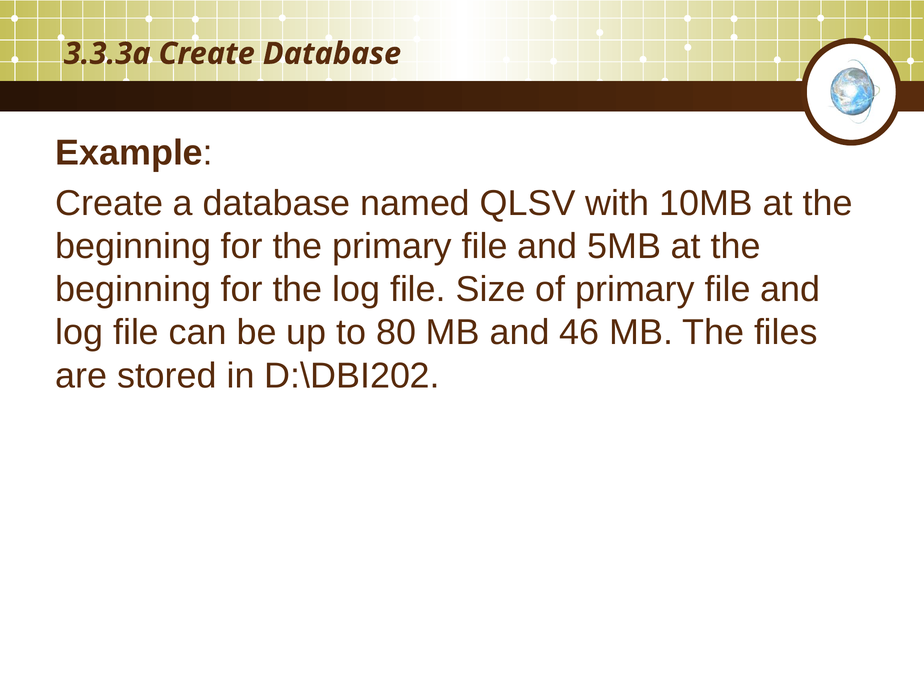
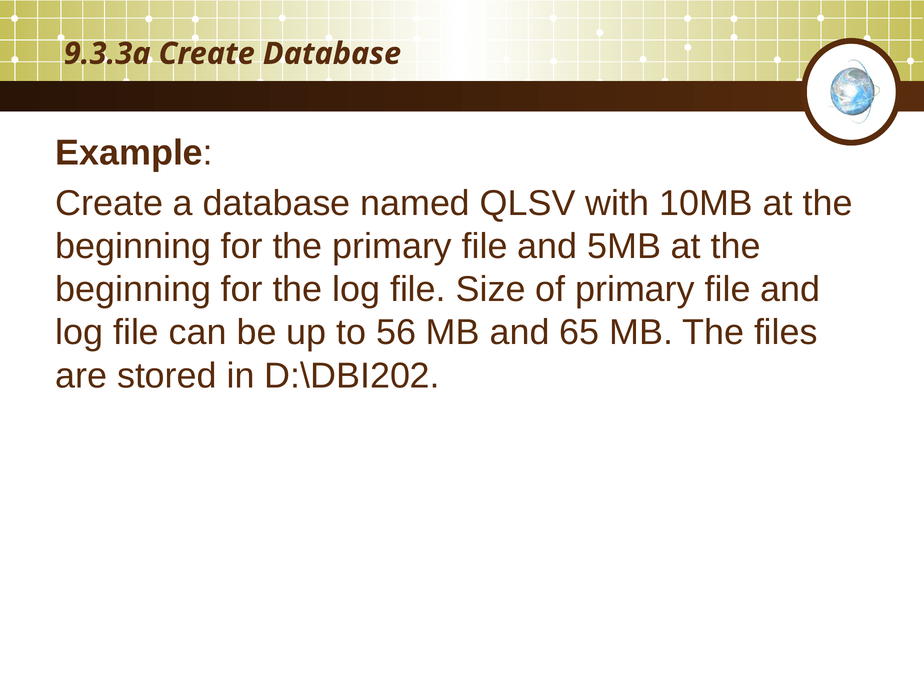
3.3.3a: 3.3.3a -> 9.3.3a
80: 80 -> 56
46: 46 -> 65
